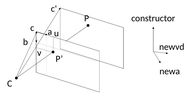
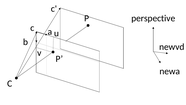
constructor: constructor -> perspective
